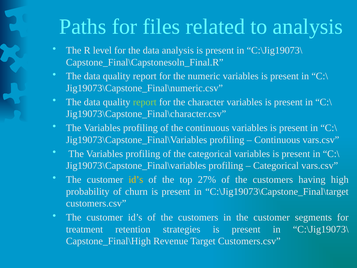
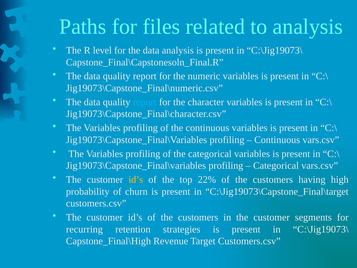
report at (145, 102) colour: light green -> light blue
27%: 27% -> 22%
treatment: treatment -> recurring
